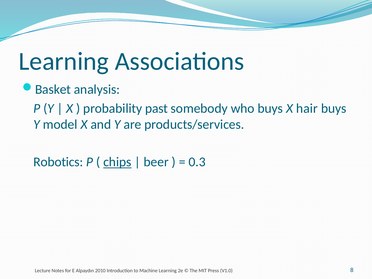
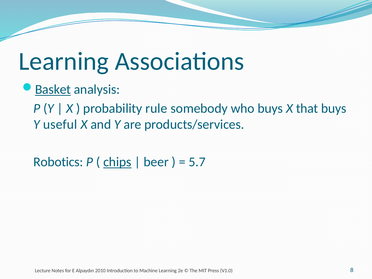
Basket underline: none -> present
past: past -> rule
hair: hair -> that
model: model -> useful
0.3: 0.3 -> 5.7
